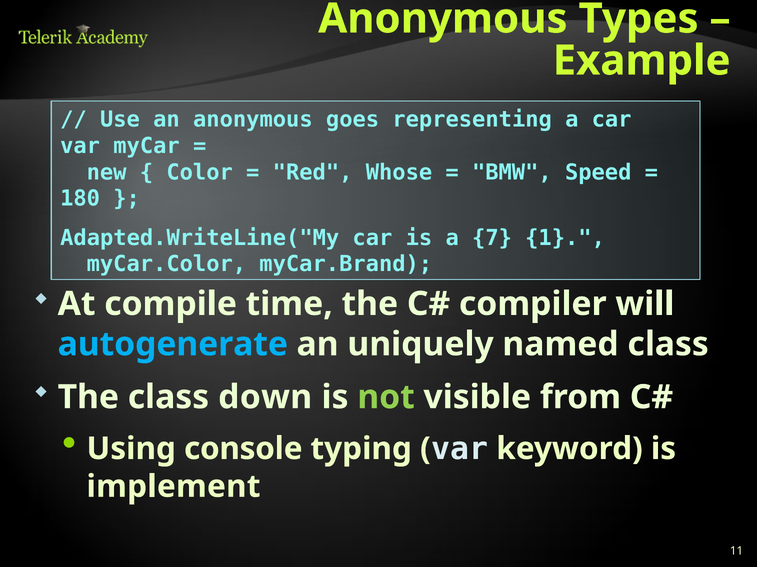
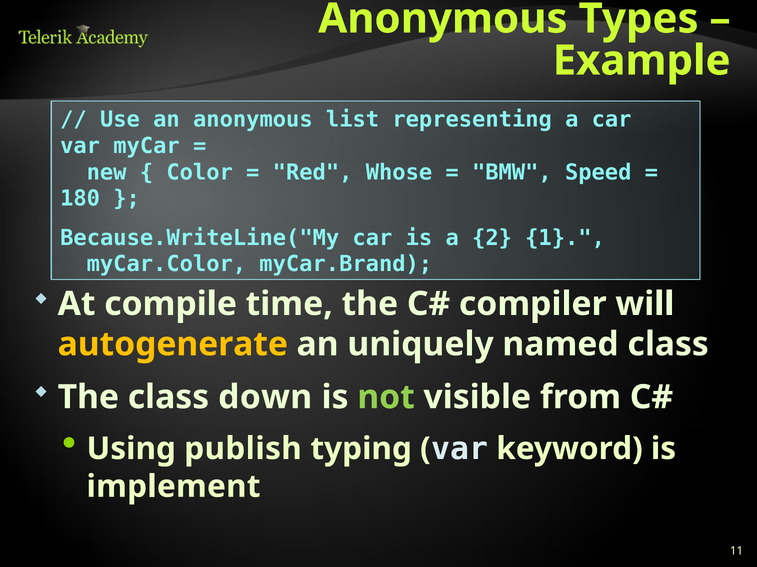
goes: goes -> list
Adapted.WriteLine("My: Adapted.WriteLine("My -> Because.WriteLine("My
7: 7 -> 2
autogenerate colour: light blue -> yellow
console: console -> publish
